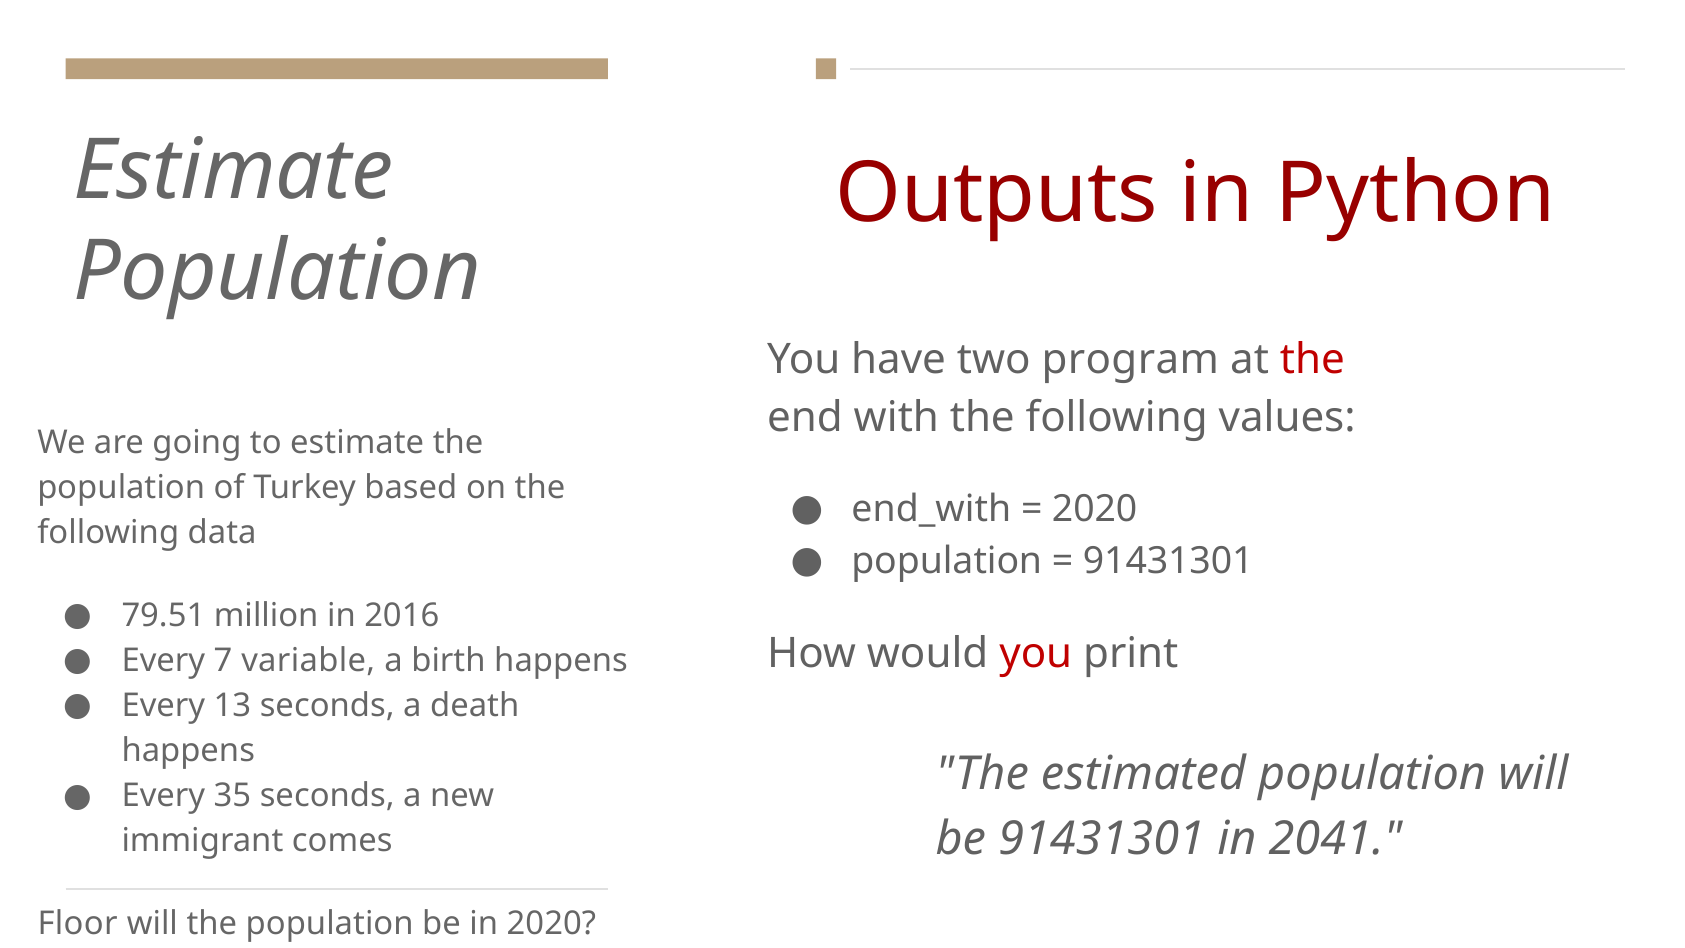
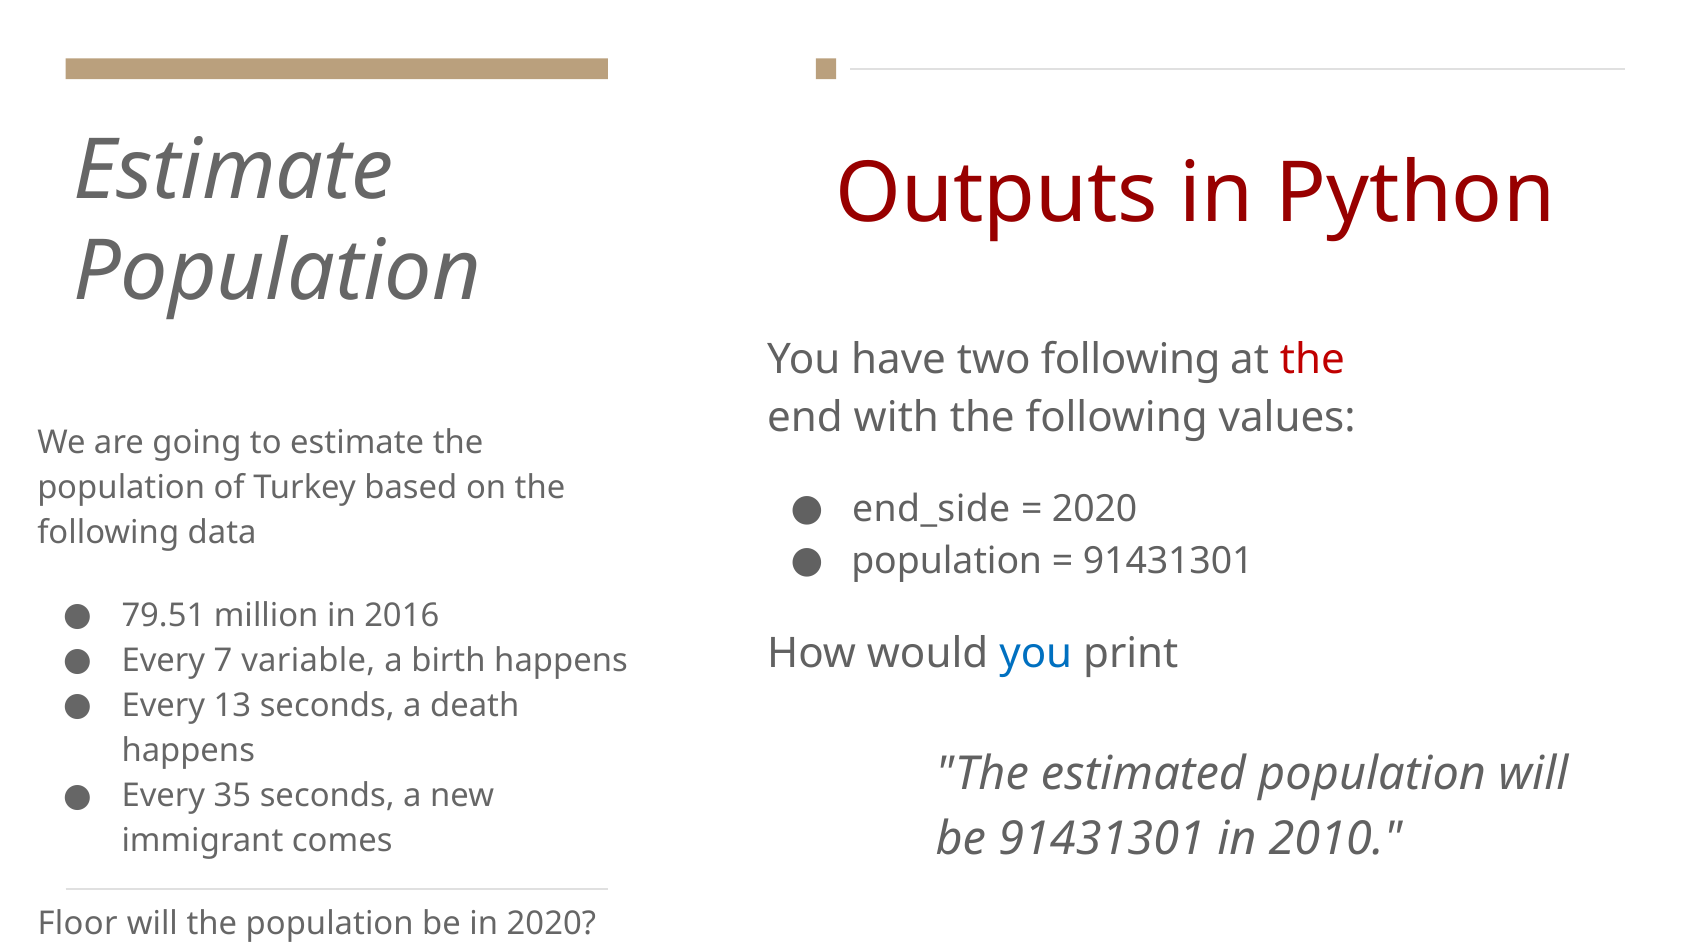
two program: program -> following
end_with: end_with -> end_side
you at (1036, 654) colour: red -> blue
2041: 2041 -> 2010
